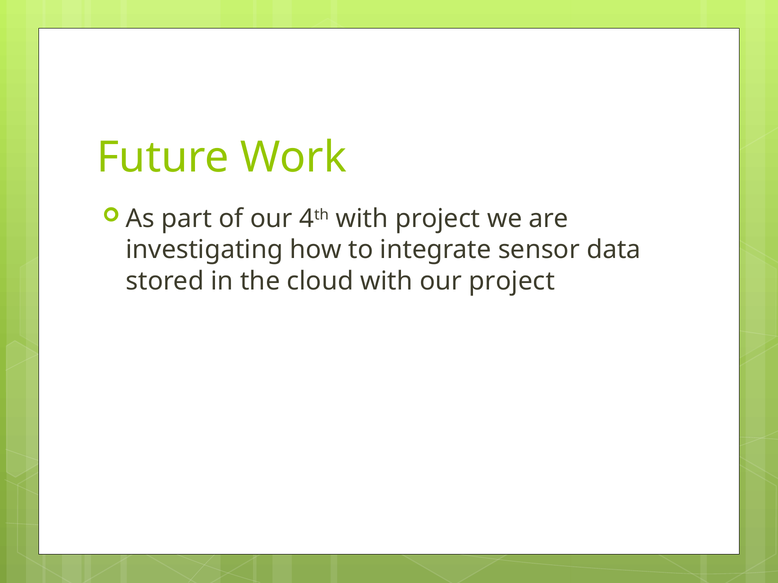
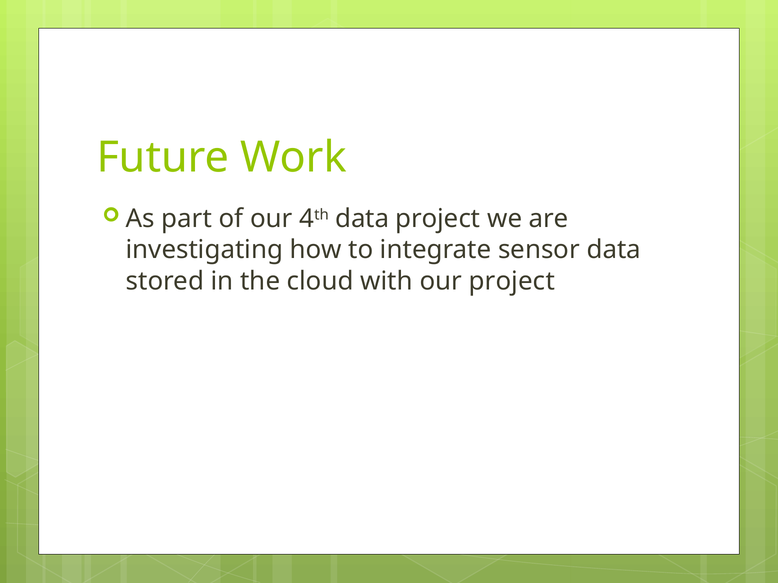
4th with: with -> data
